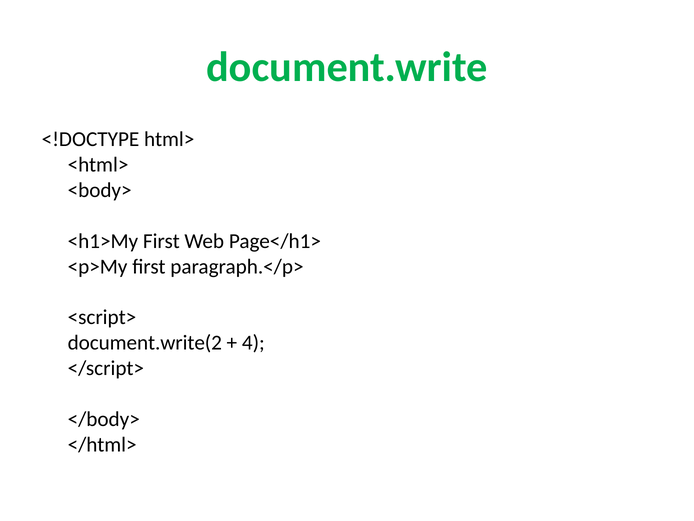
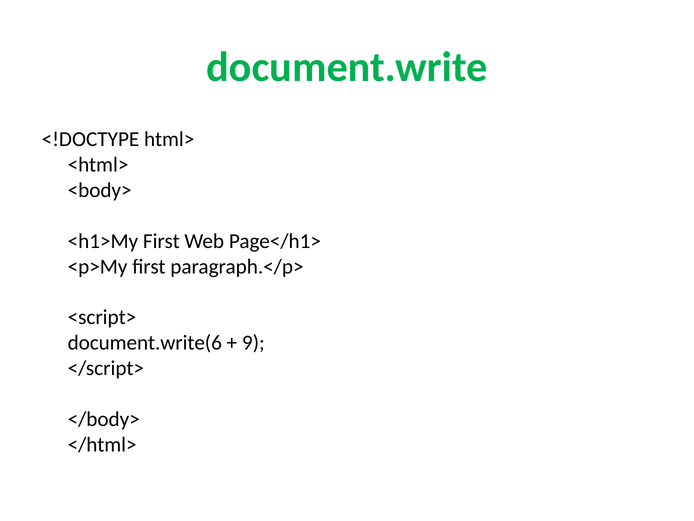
document.write(2: document.write(2 -> document.write(6
4: 4 -> 9
